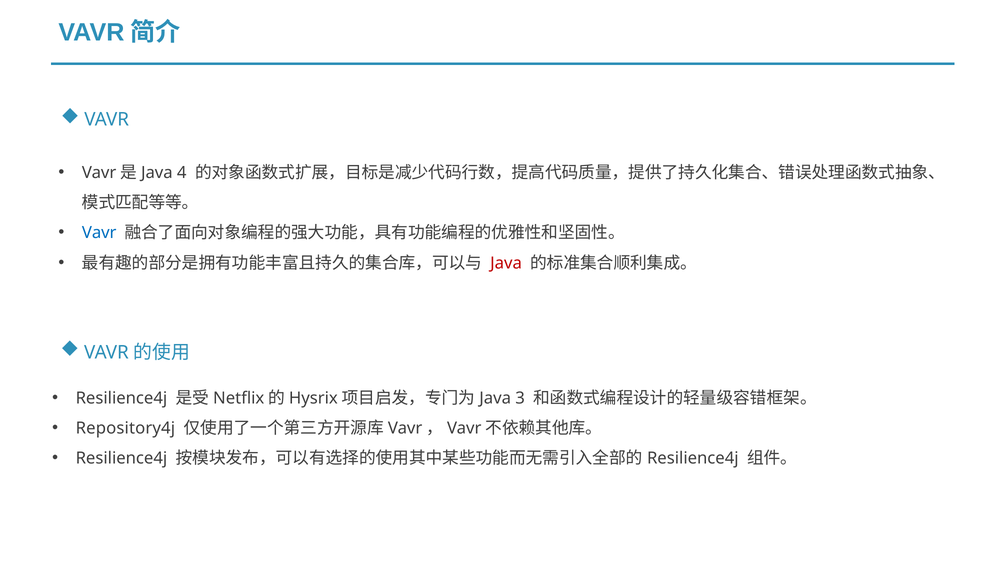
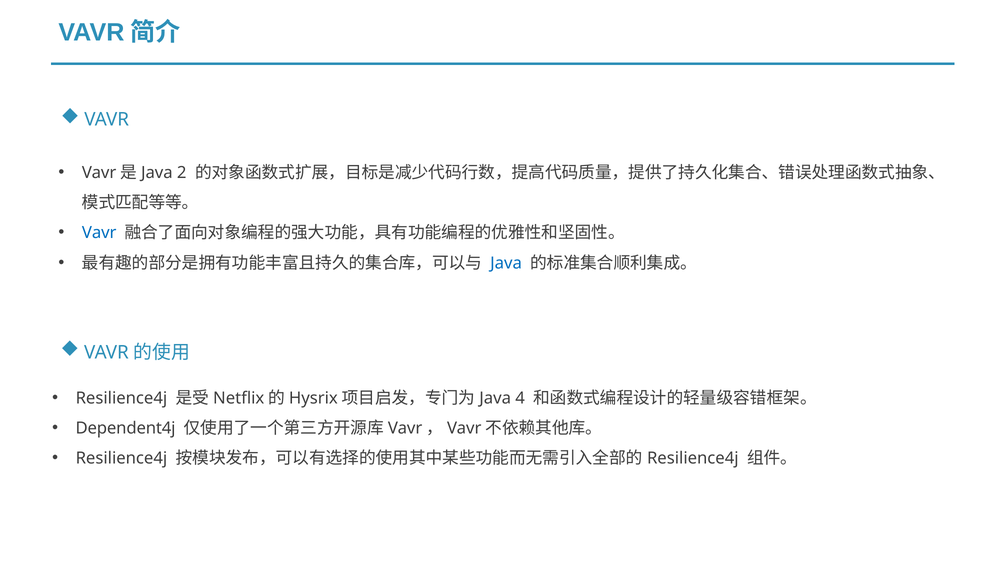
4: 4 -> 2
Java colour: red -> blue
3: 3 -> 4
Repository4j: Repository4j -> Dependent4j
